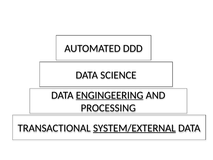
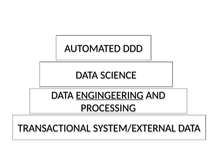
SYSTEM/EXTERNAL underline: present -> none
